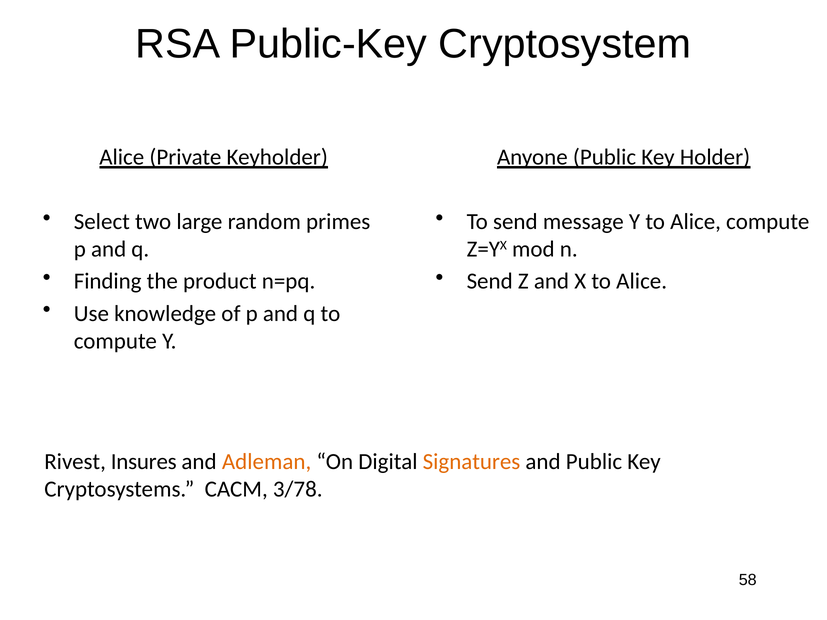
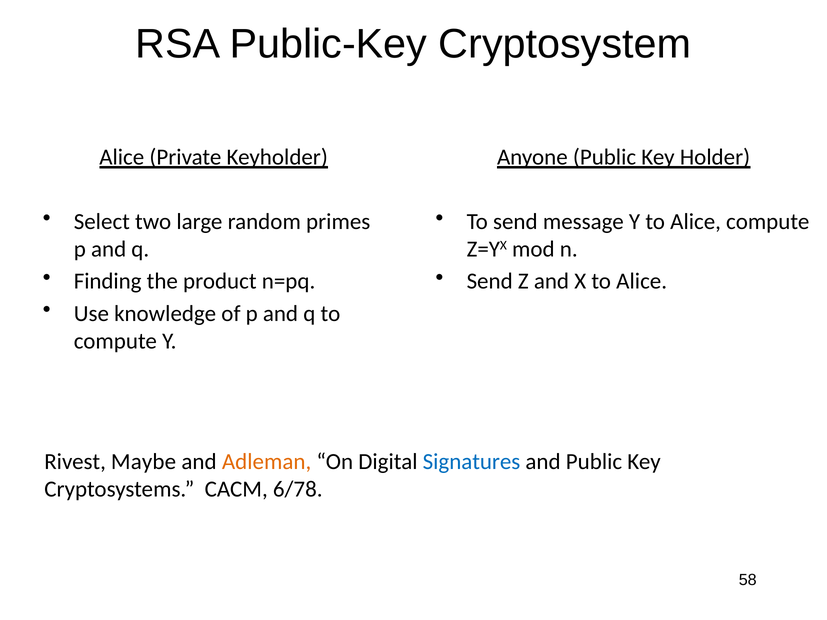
Insures: Insures -> Maybe
Signatures colour: orange -> blue
3/78: 3/78 -> 6/78
